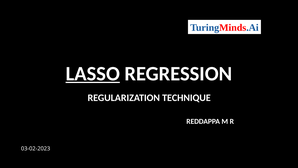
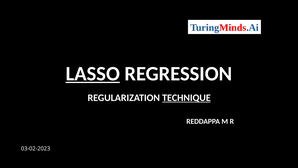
TECHNIQUE underline: none -> present
